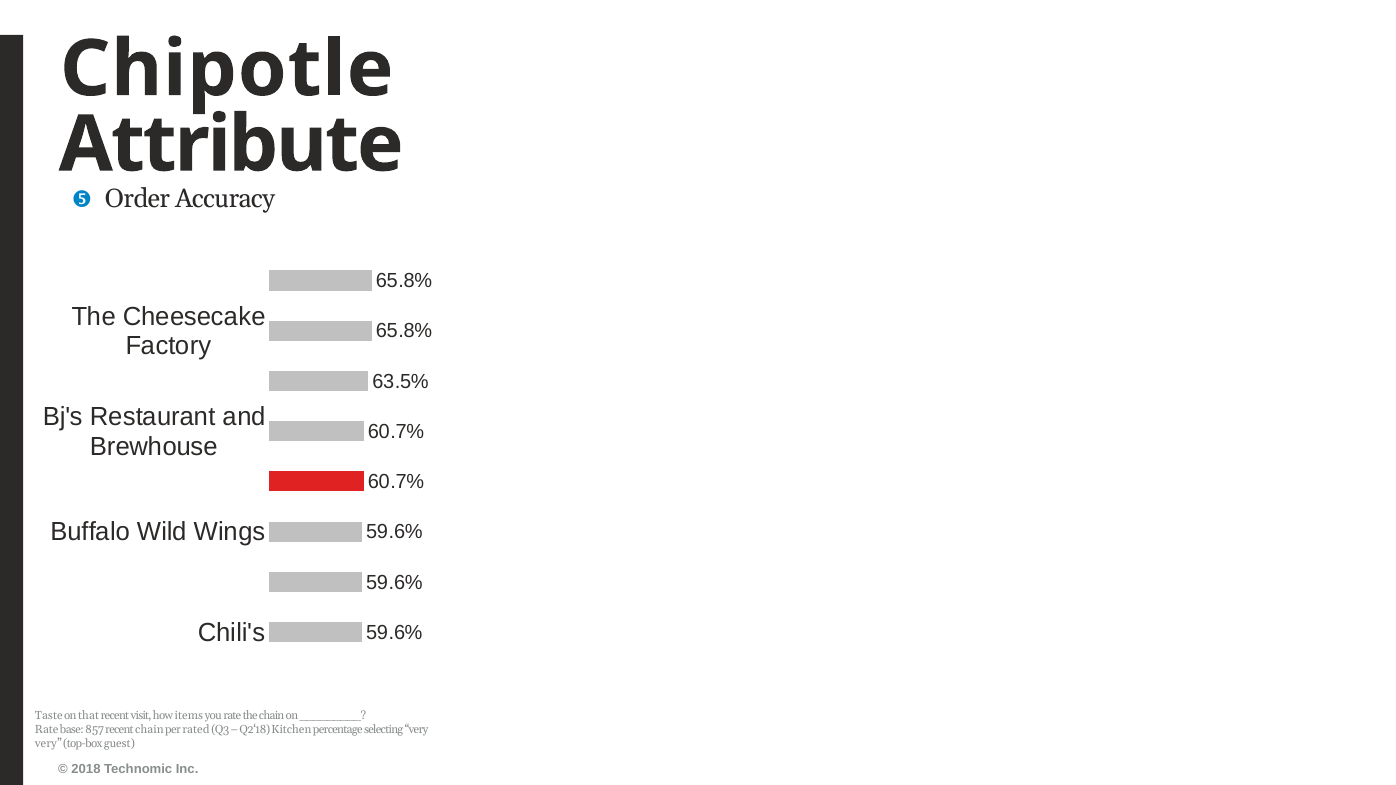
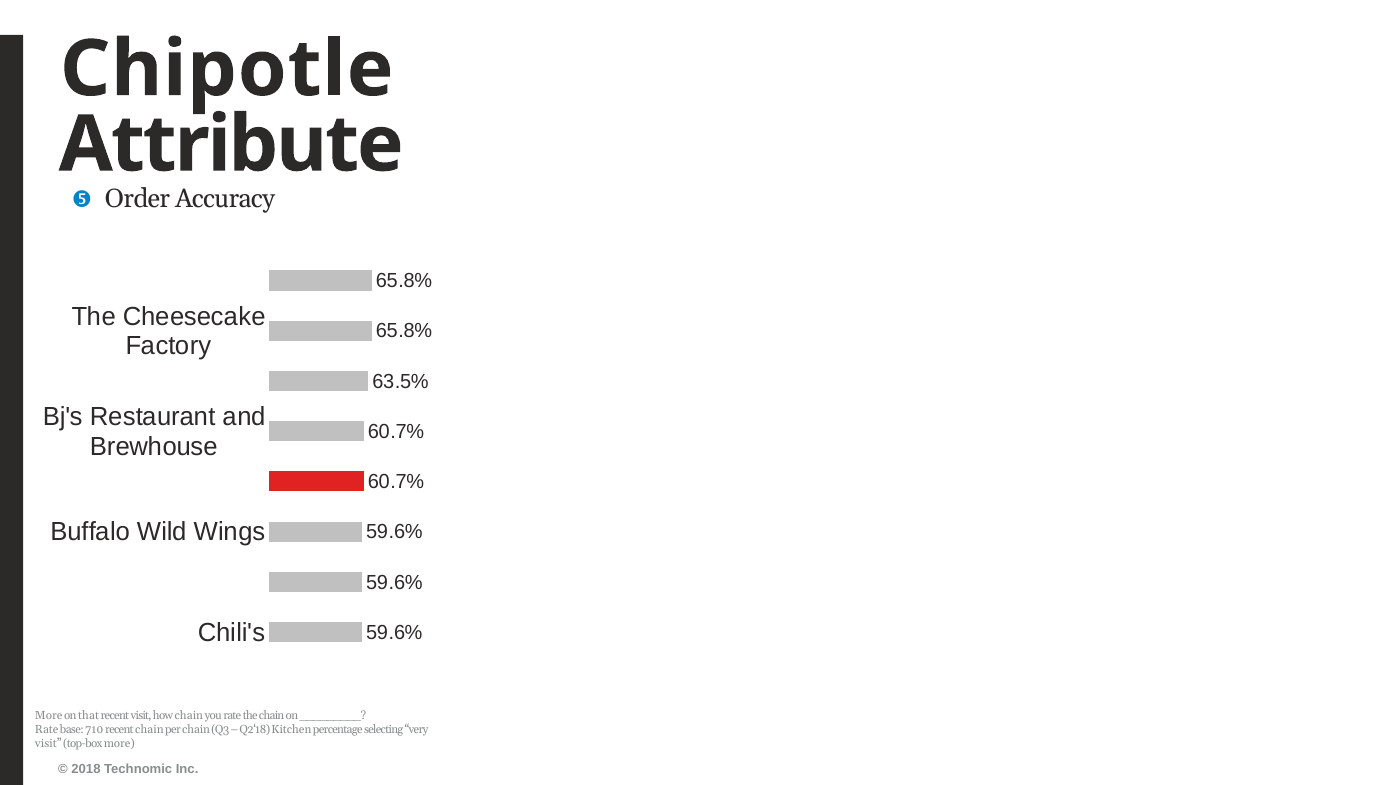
Taste at (49, 716): Taste -> More
how items: items -> chain
857: 857 -> 710
per rated: rated -> chain
very at (48, 743): very -> visit
top-box guest: guest -> more
